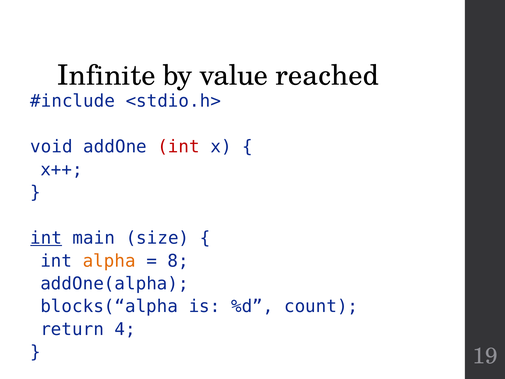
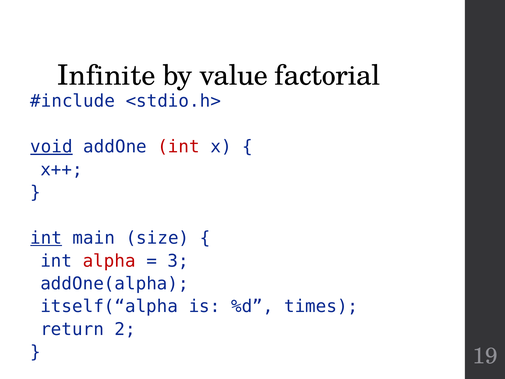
reached: reached -> factorial
void underline: none -> present
alpha colour: orange -> red
8: 8 -> 3
blocks(“alpha: blocks(“alpha -> itself(“alpha
count: count -> times
4: 4 -> 2
